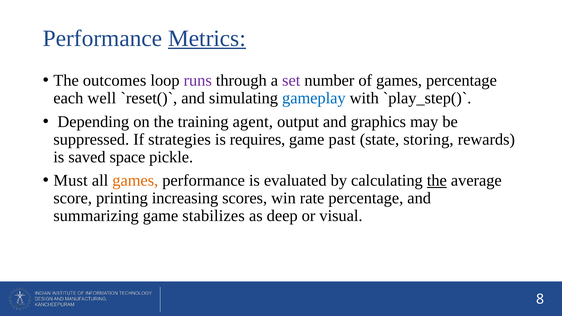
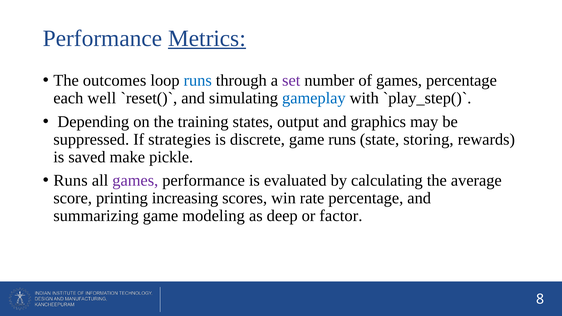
runs at (198, 80) colour: purple -> blue
agent: agent -> states
requires: requires -> discrete
game past: past -> runs
space: space -> make
Must at (71, 181): Must -> Runs
games at (135, 181) colour: orange -> purple
the at (437, 181) underline: present -> none
stabilizes: stabilizes -> modeling
visual: visual -> factor
